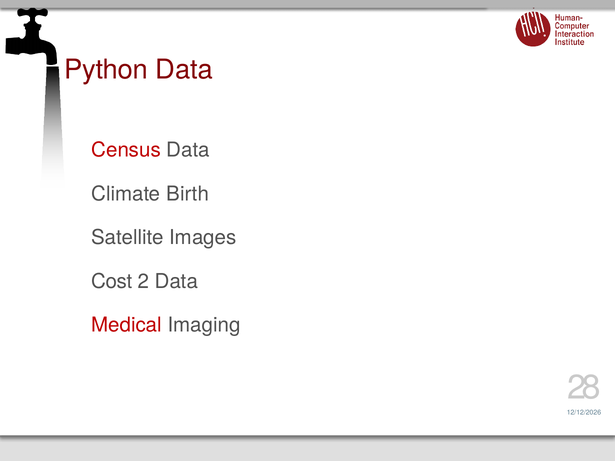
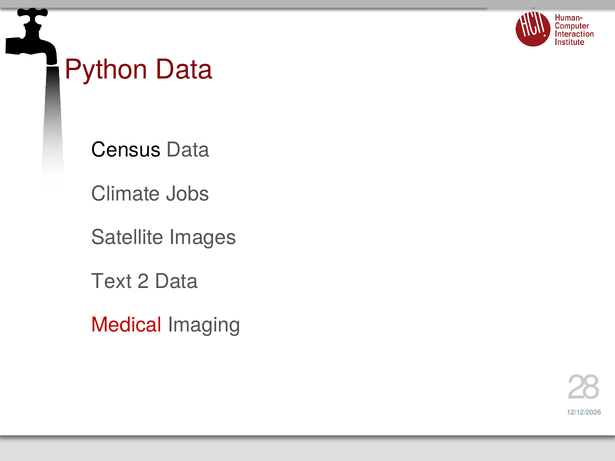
Census colour: red -> black
Birth: Birth -> Jobs
Cost: Cost -> Text
